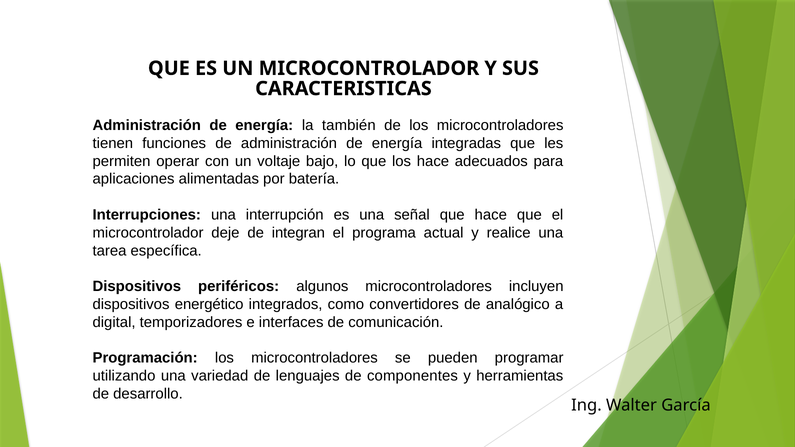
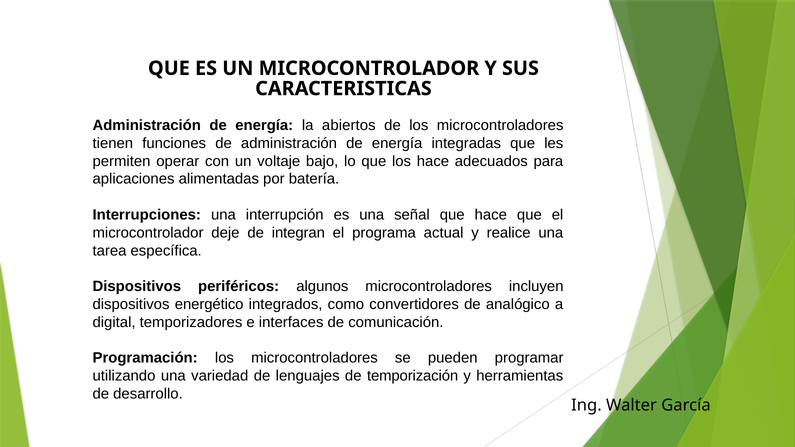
también: también -> abiertos
componentes: componentes -> temporización
